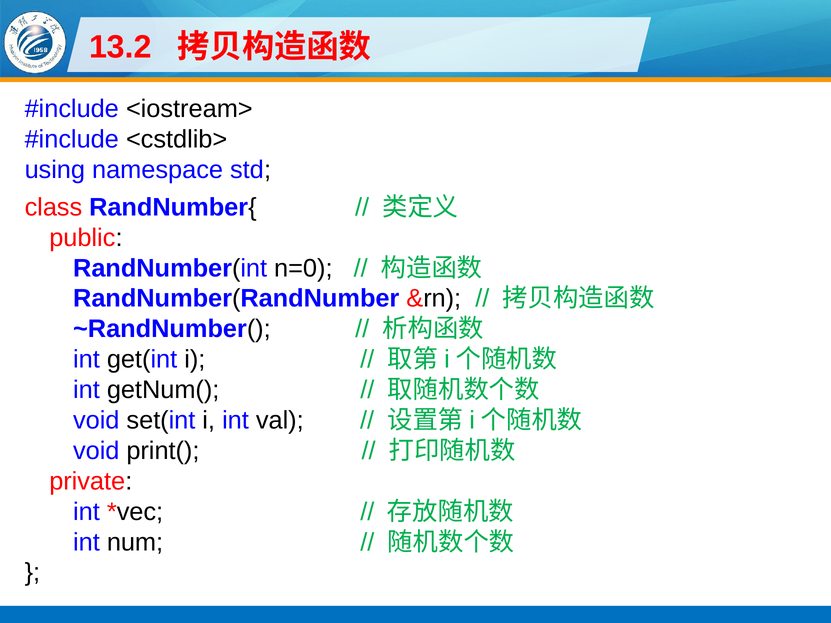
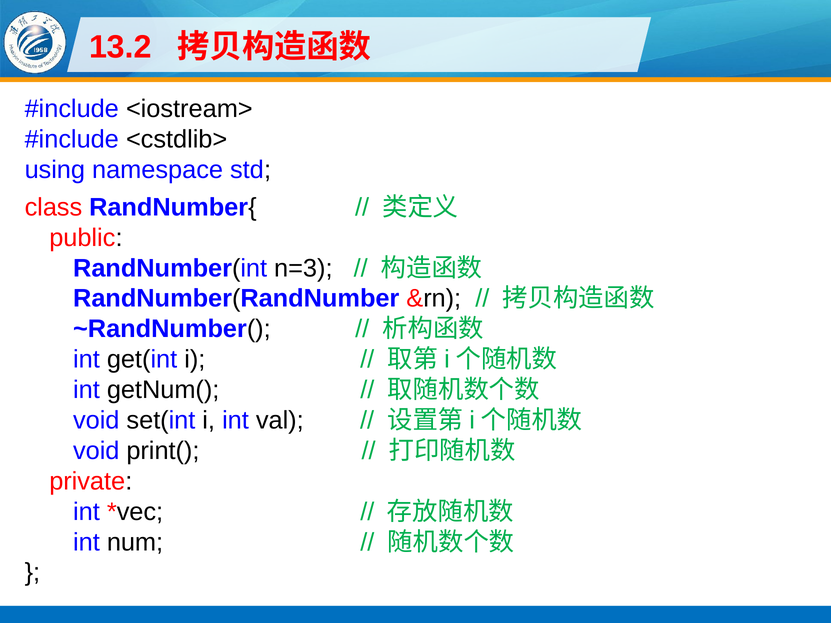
n=0: n=0 -> n=3
